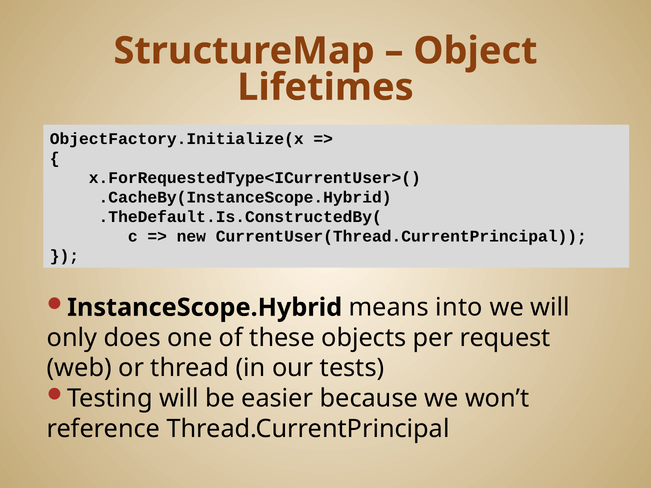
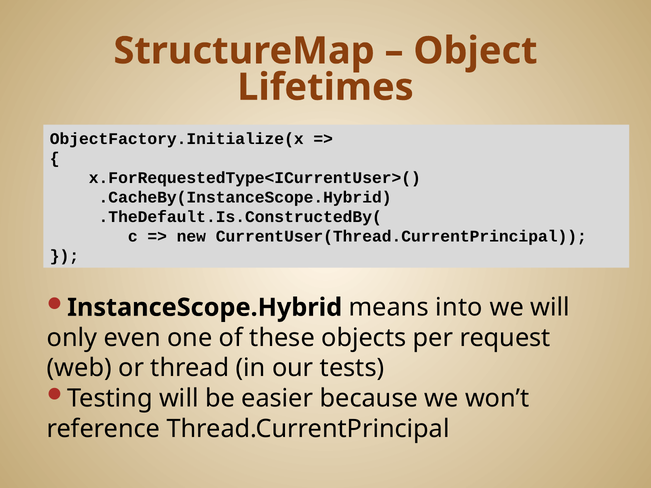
does: does -> even
